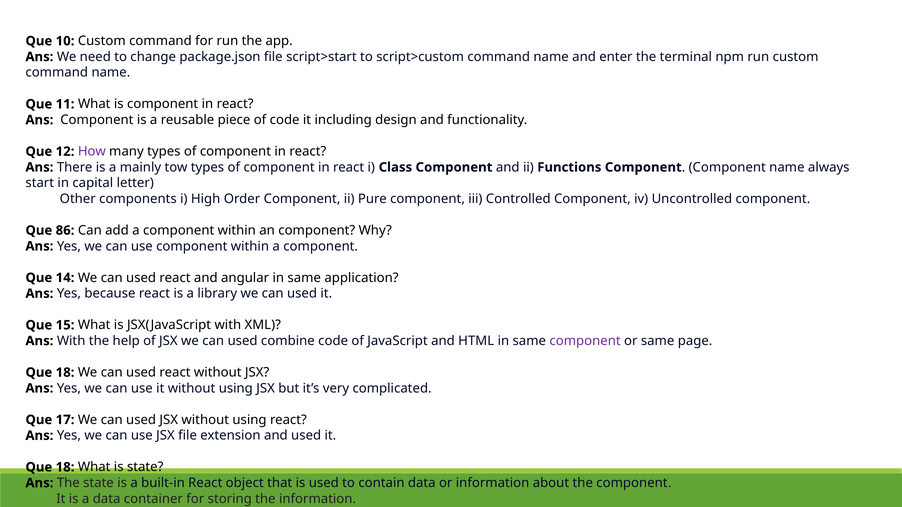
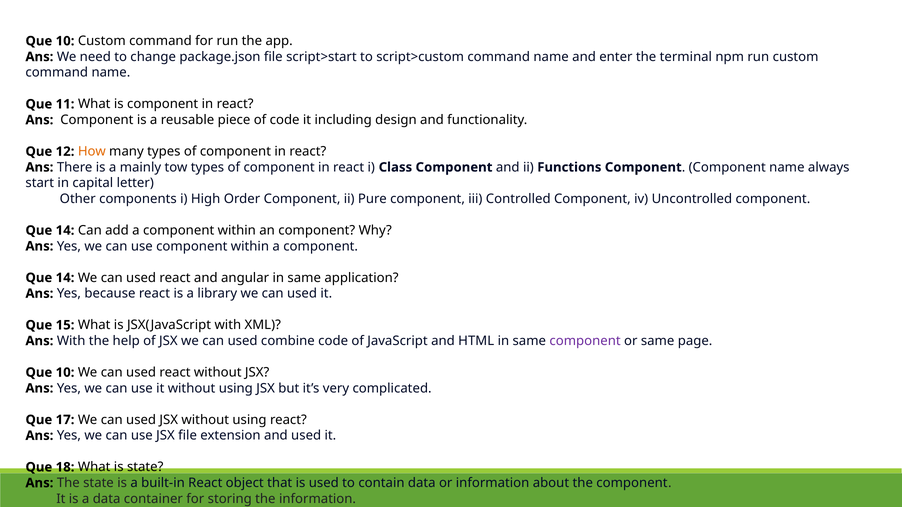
How colour: purple -> orange
86 at (65, 231): 86 -> 14
18 at (65, 373): 18 -> 10
